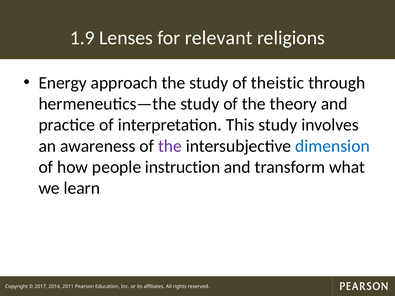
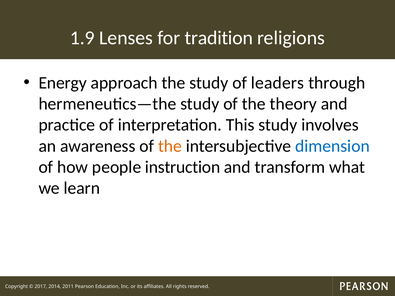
relevant: relevant -> tradition
theistic: theistic -> leaders
the at (170, 146) colour: purple -> orange
